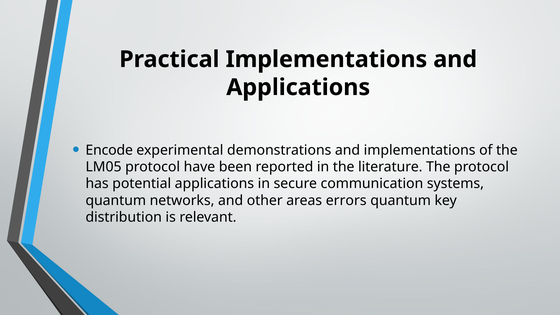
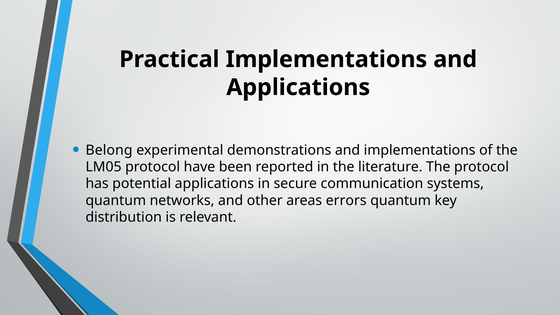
Encode: Encode -> Belong
